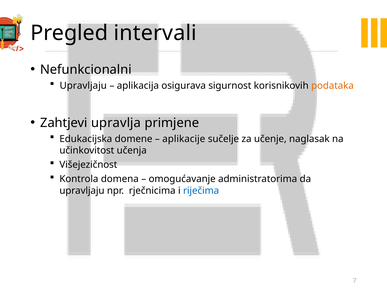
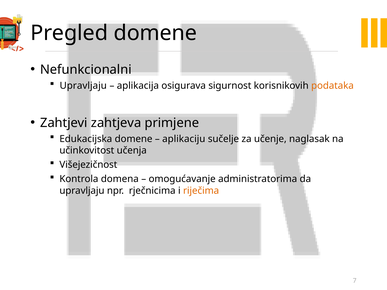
Pregled intervali: intervali -> domene
upravlja: upravlja -> zahtjeva
aplikacije: aplikacije -> aplikaciju
riječima colour: blue -> orange
